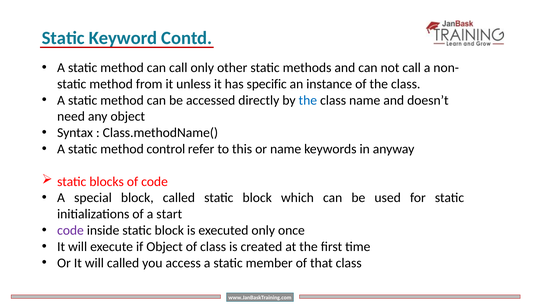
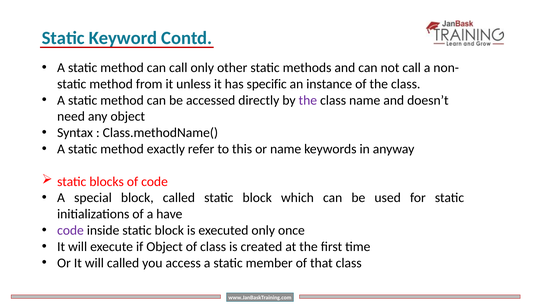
the at (308, 100) colour: blue -> purple
control: control -> exactly
start: start -> have
